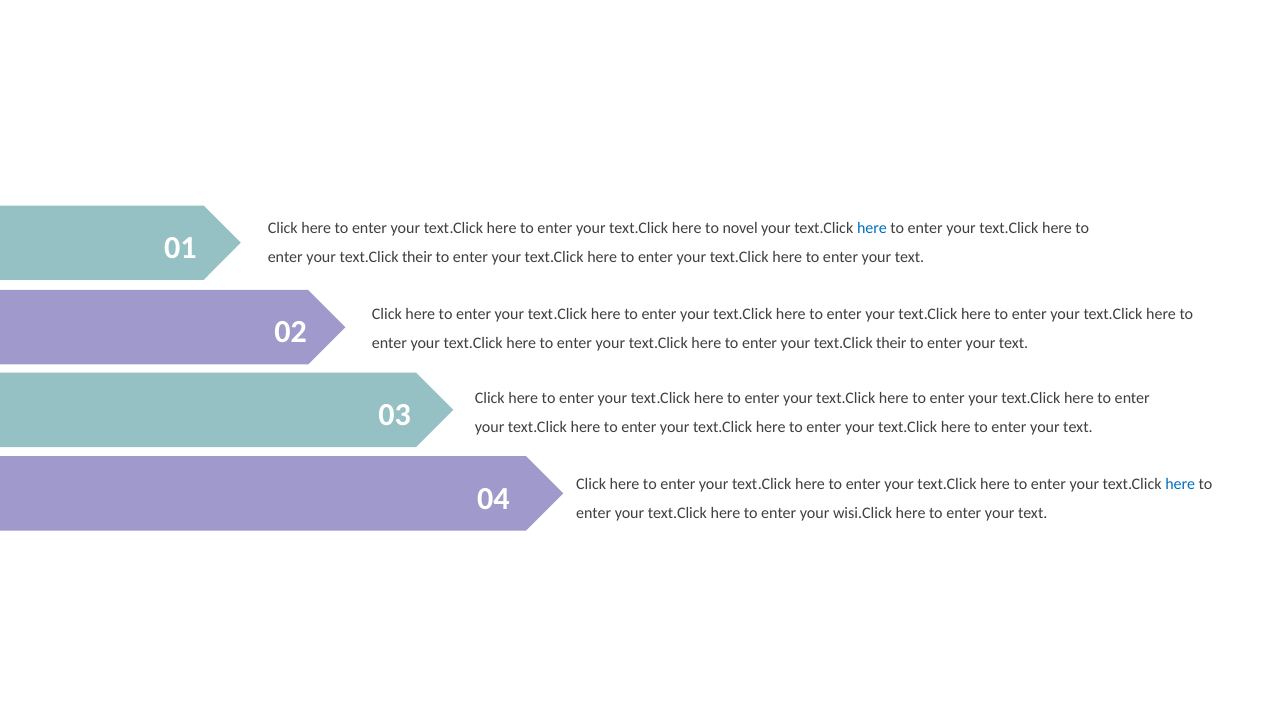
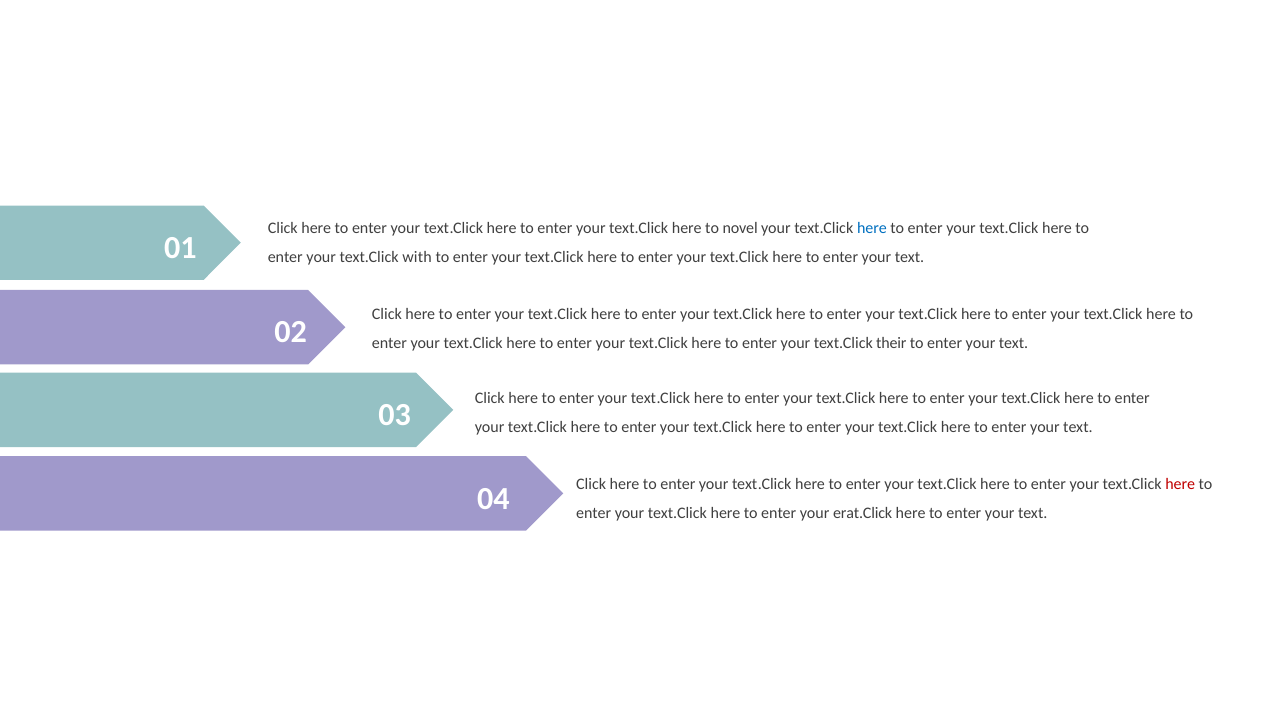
their at (417, 257): their -> with
here at (1180, 484) colour: blue -> red
wisi.Click: wisi.Click -> erat.Click
